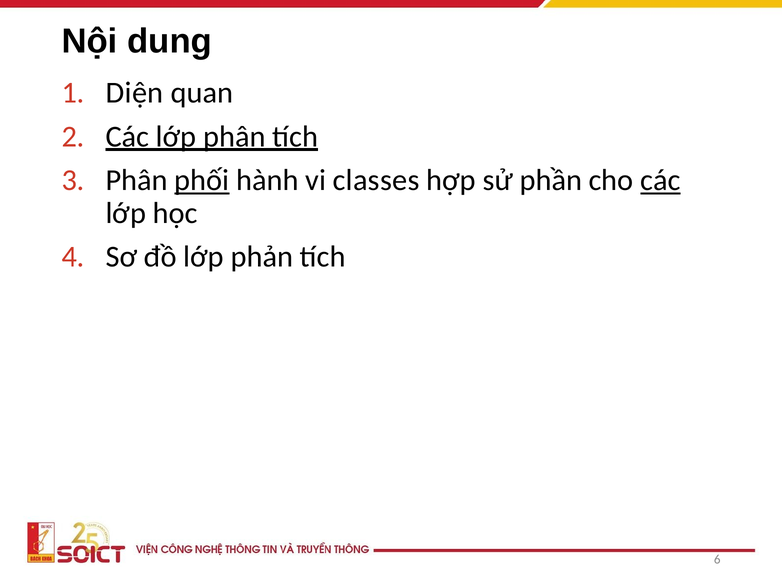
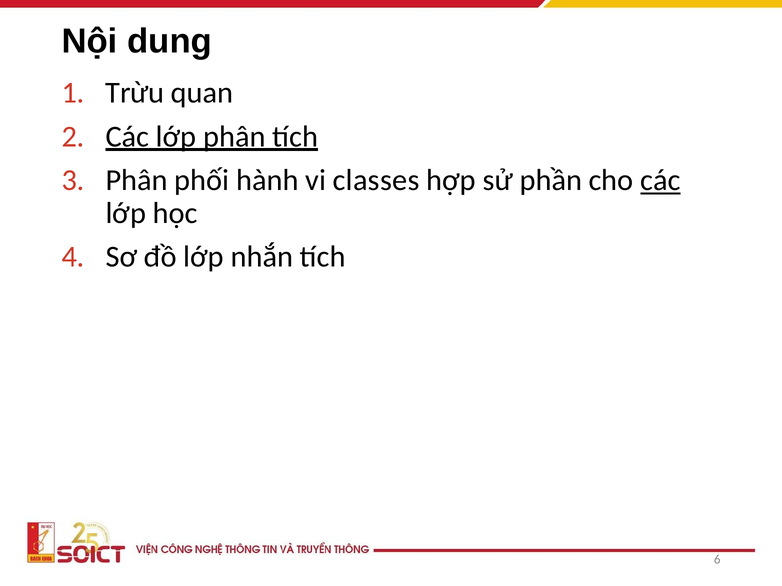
Diện: Diện -> Trừu
phối underline: present -> none
phản: phản -> nhắn
